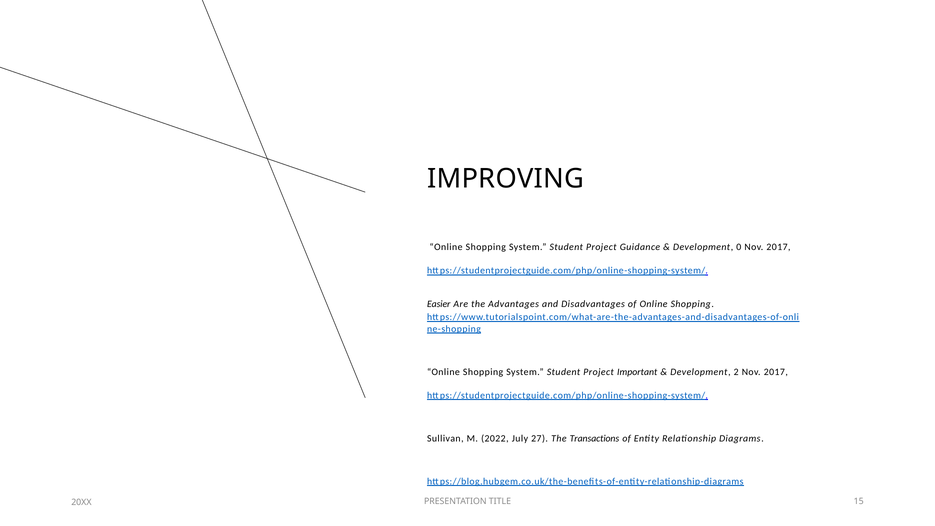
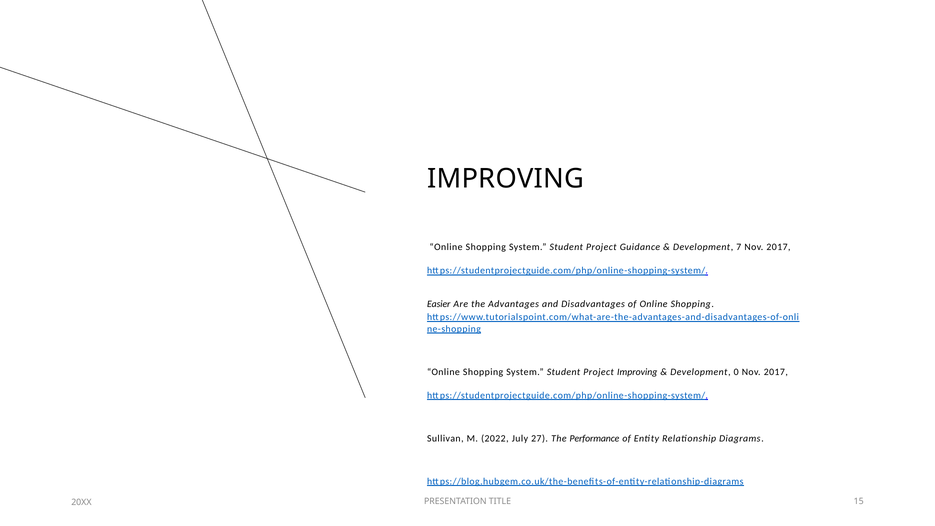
0: 0 -> 7
Project Important: Important -> Improving
2: 2 -> 0
Transactions: Transactions -> Performance
